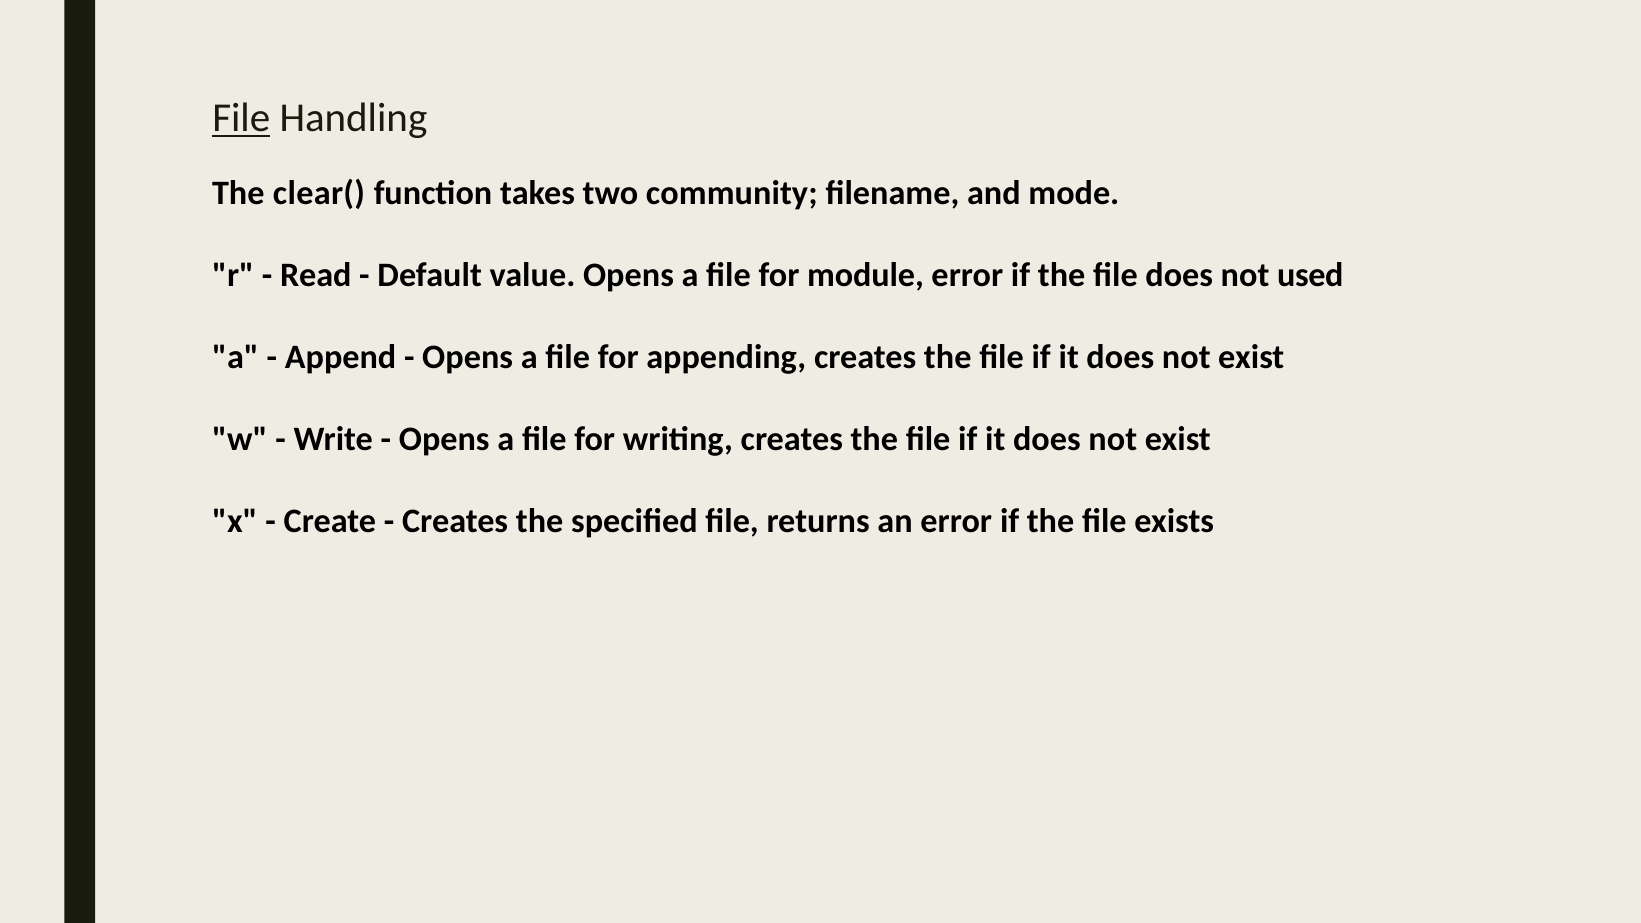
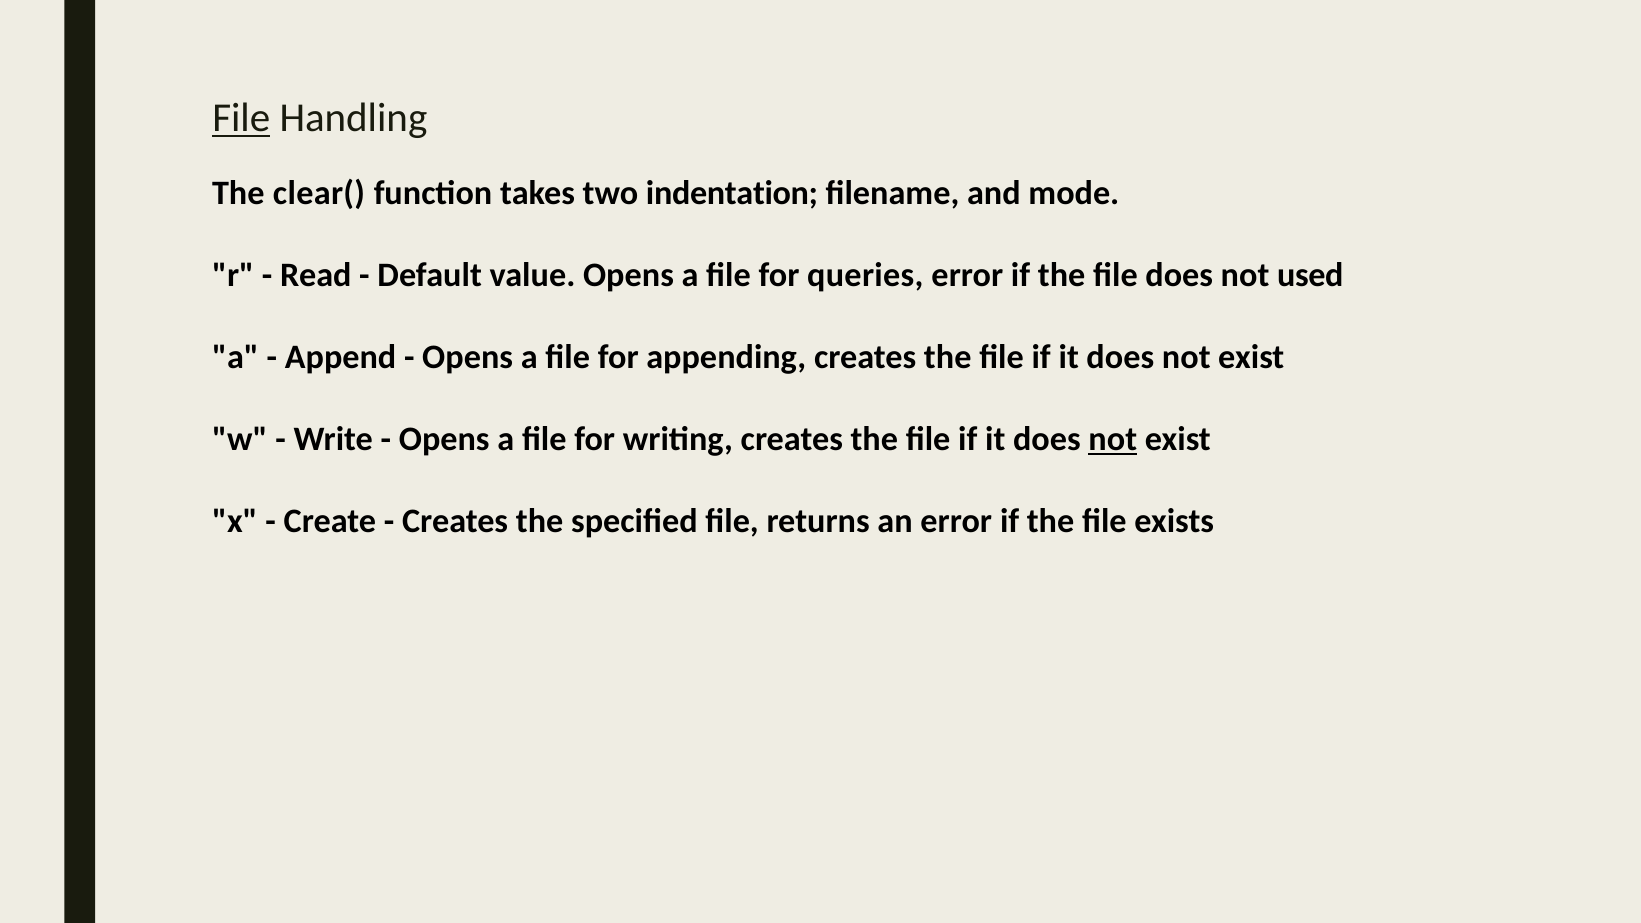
community: community -> indentation
module: module -> queries
not at (1113, 439) underline: none -> present
